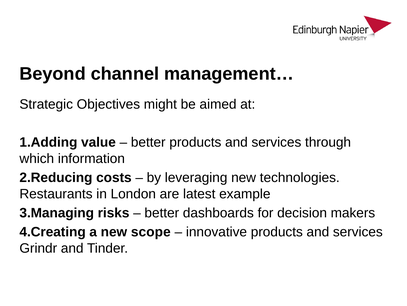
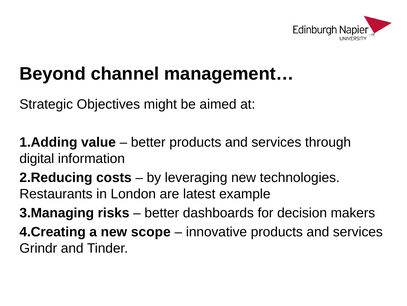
which: which -> digital
